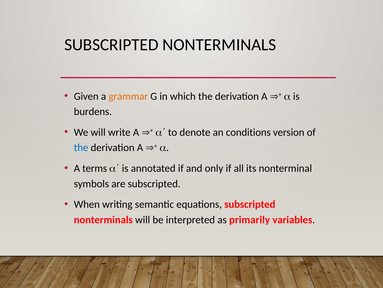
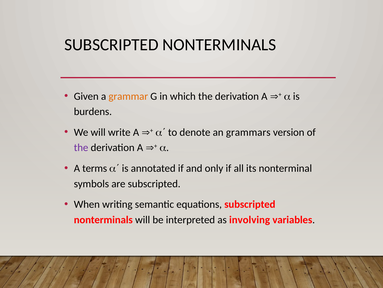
conditions: conditions -> grammars
the at (81, 147) colour: blue -> purple
primarily: primarily -> involving
